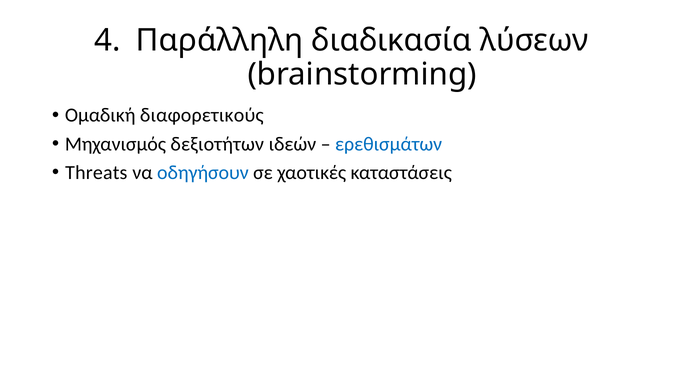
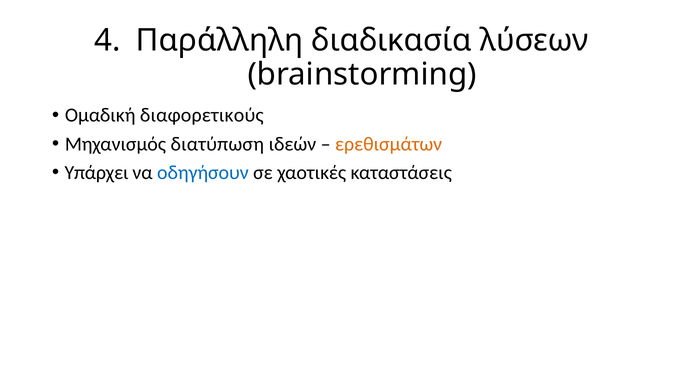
δεξιοτήτων: δεξιοτήτων -> διατύπωση
ερεθισμάτων colour: blue -> orange
Threats: Threats -> Υπάρχει
